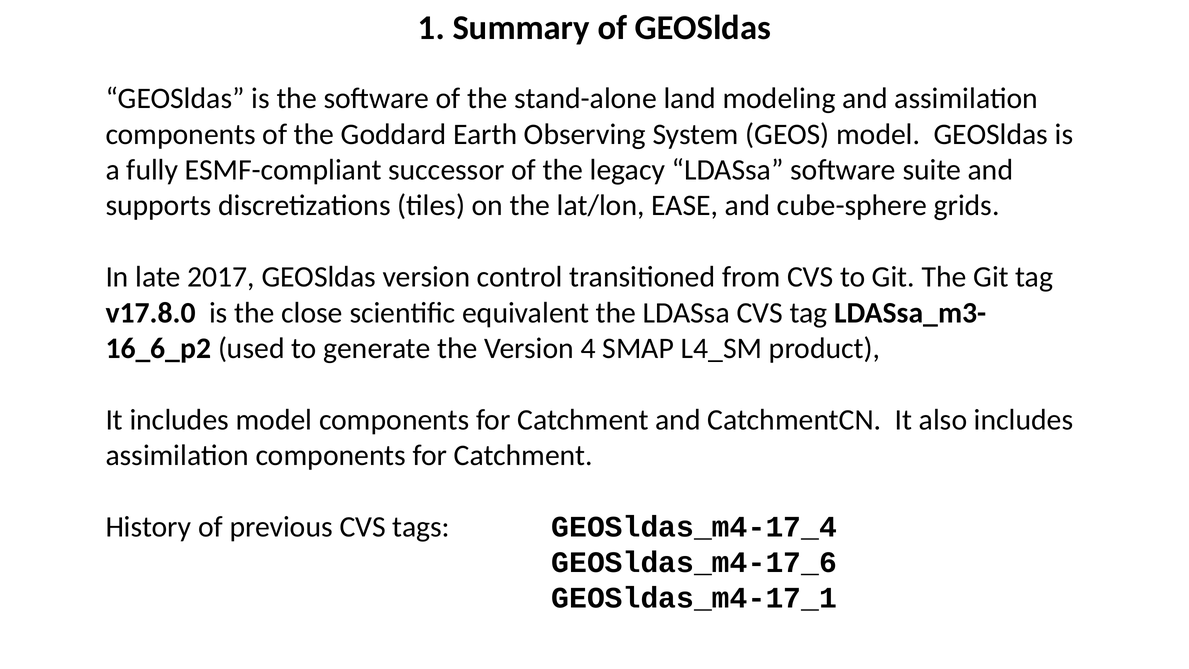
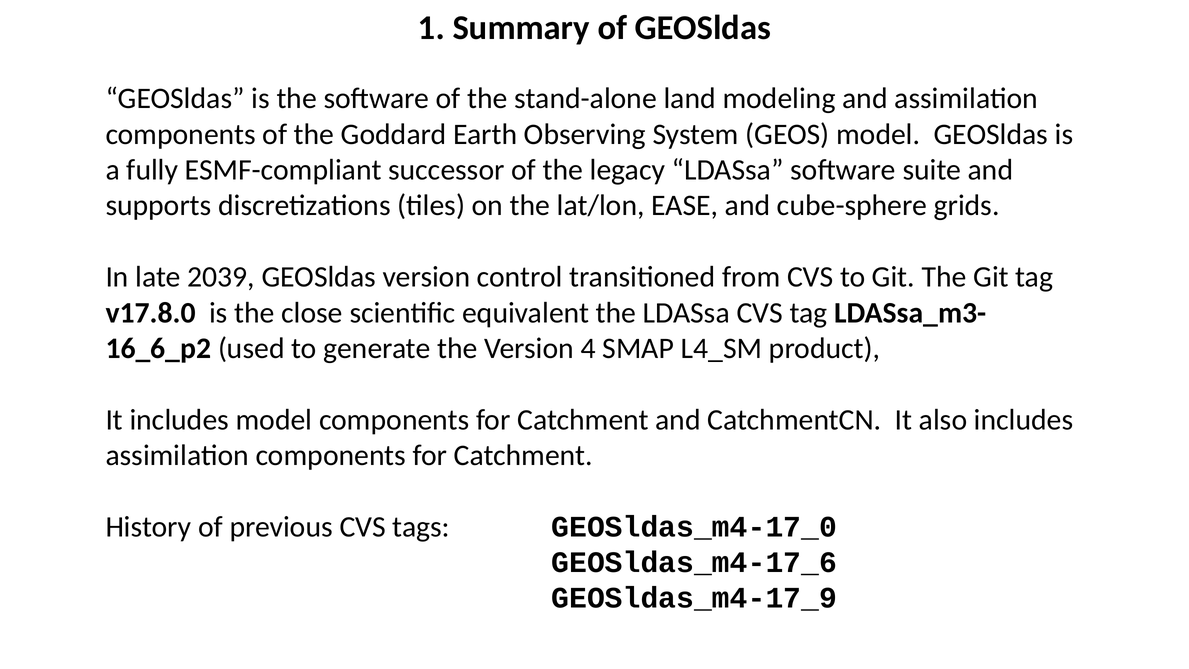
2017: 2017 -> 2039
GEOSldas_m4-17_4: GEOSldas_m4-17_4 -> GEOSldas_m4-17_0
GEOSldas_m4-17_1: GEOSldas_m4-17_1 -> GEOSldas_m4-17_9
